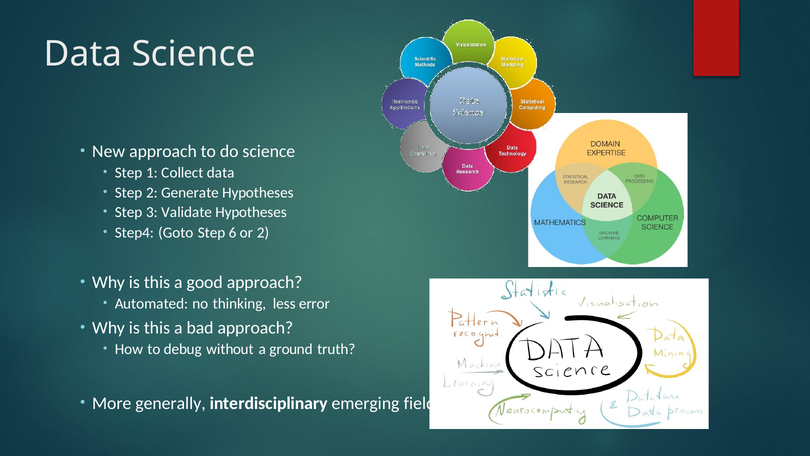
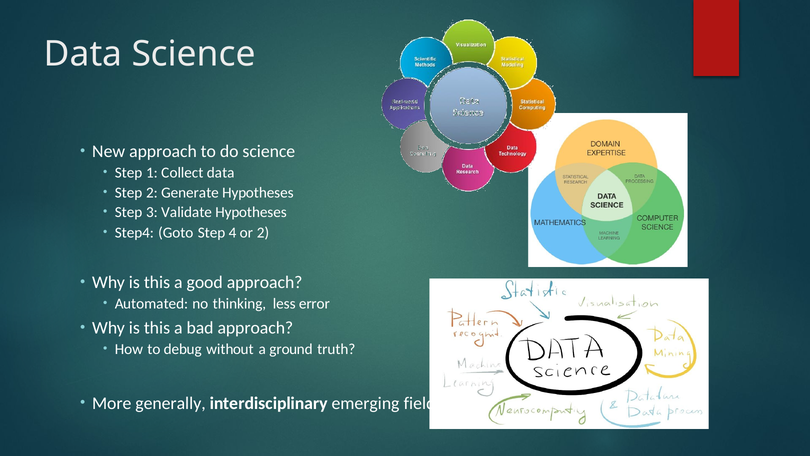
6: 6 -> 4
